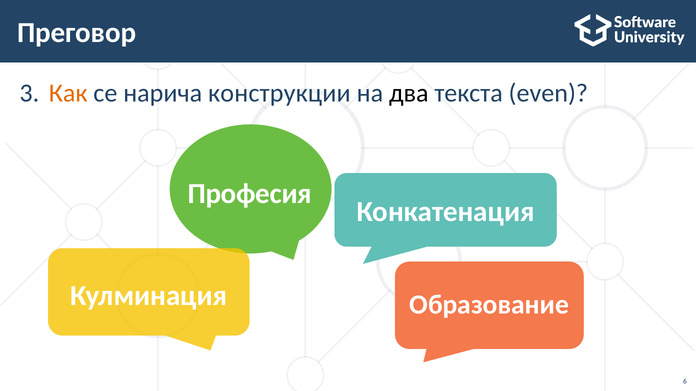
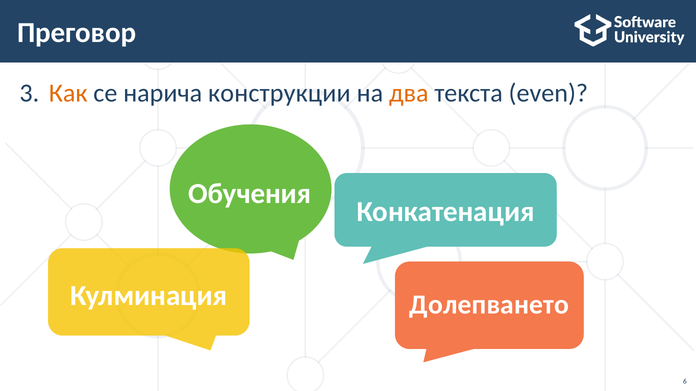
два colour: black -> orange
Професия: Професия -> Обучения
Образование: Образование -> Долепването
